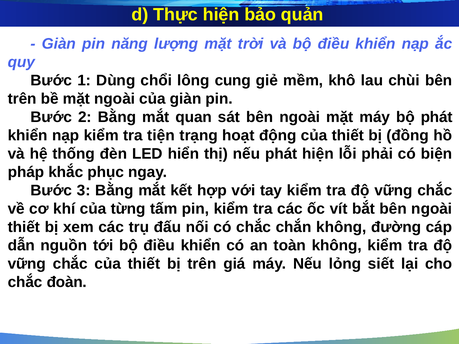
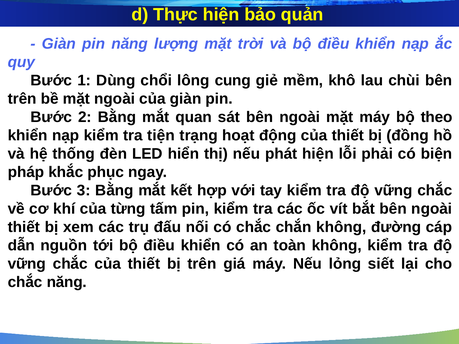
bộ phát: phát -> theo
chắc đoàn: đoàn -> năng
